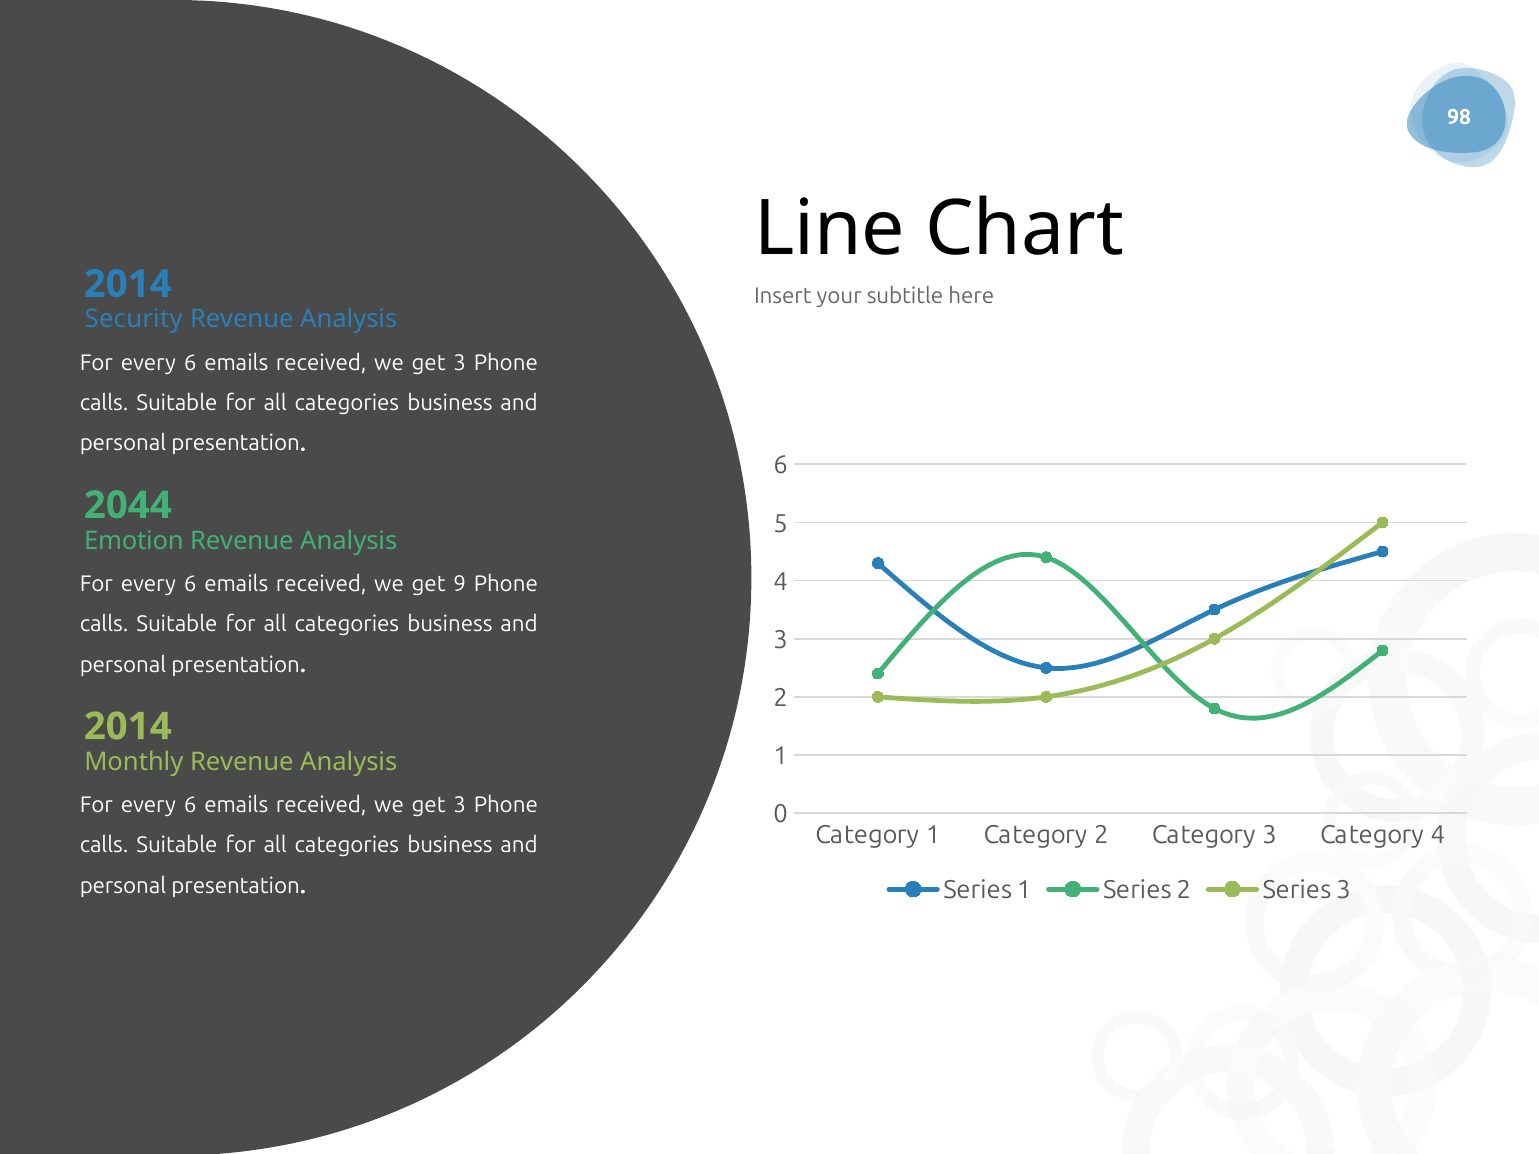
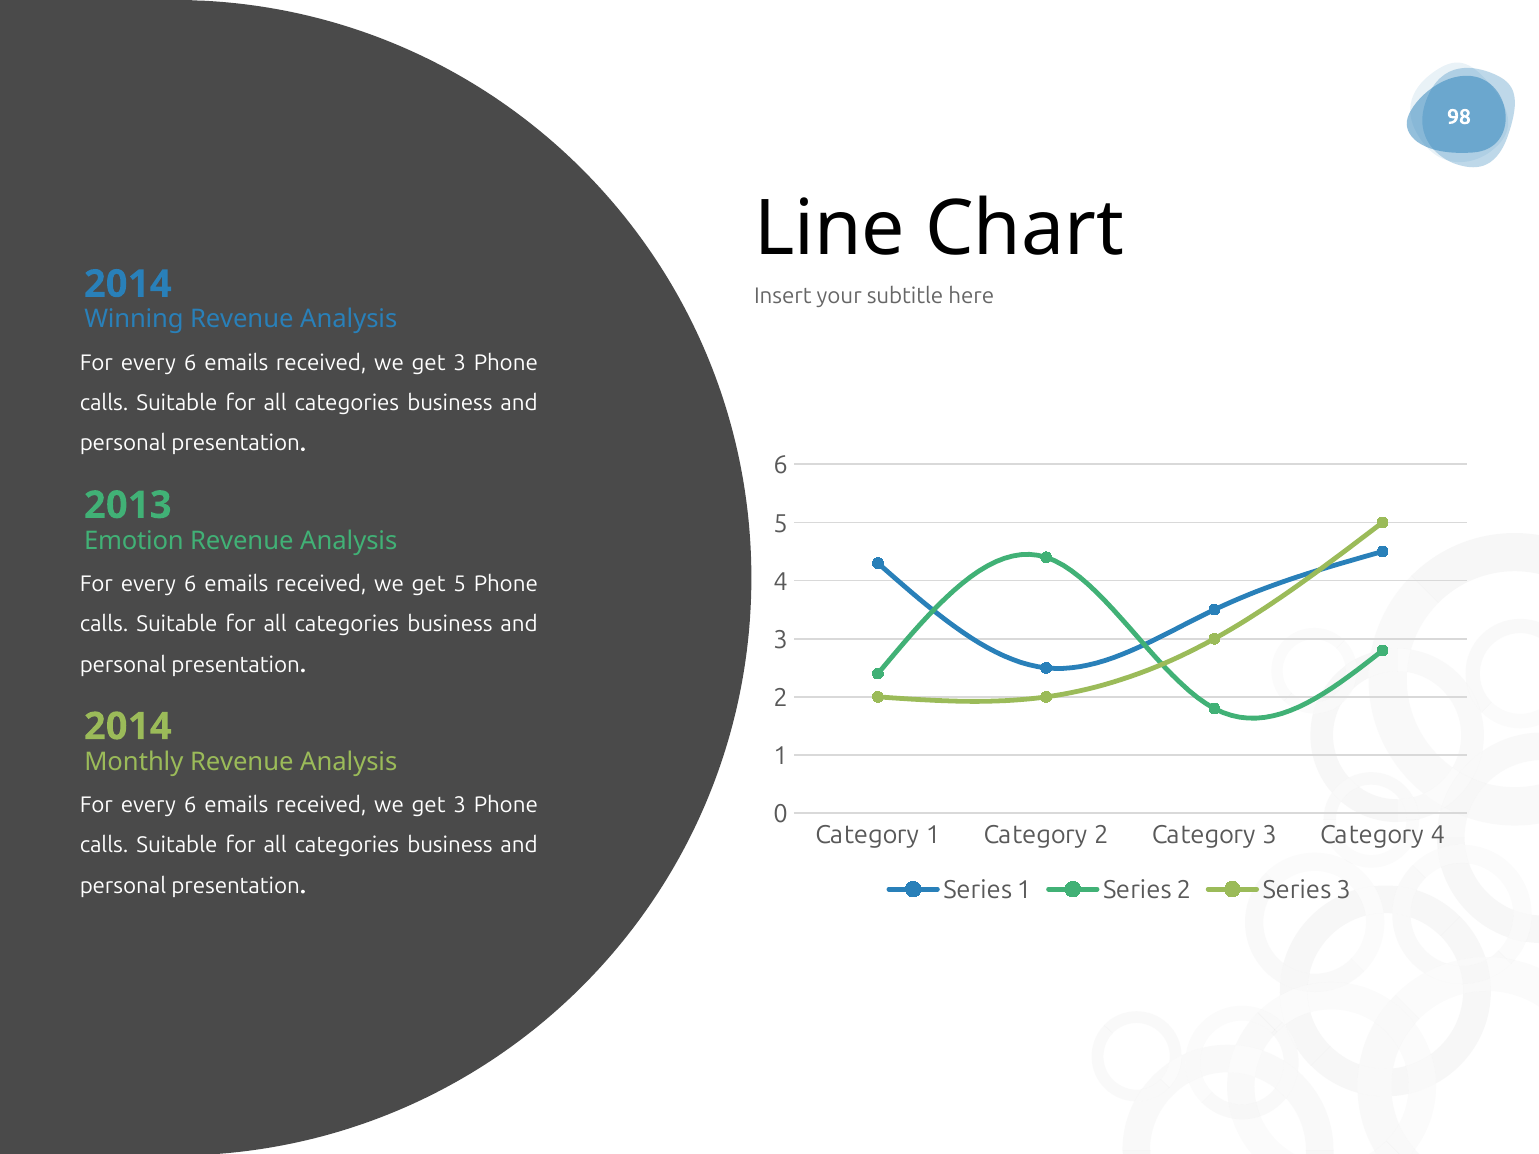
Security: Security -> Winning
2044: 2044 -> 2013
get 9: 9 -> 5
